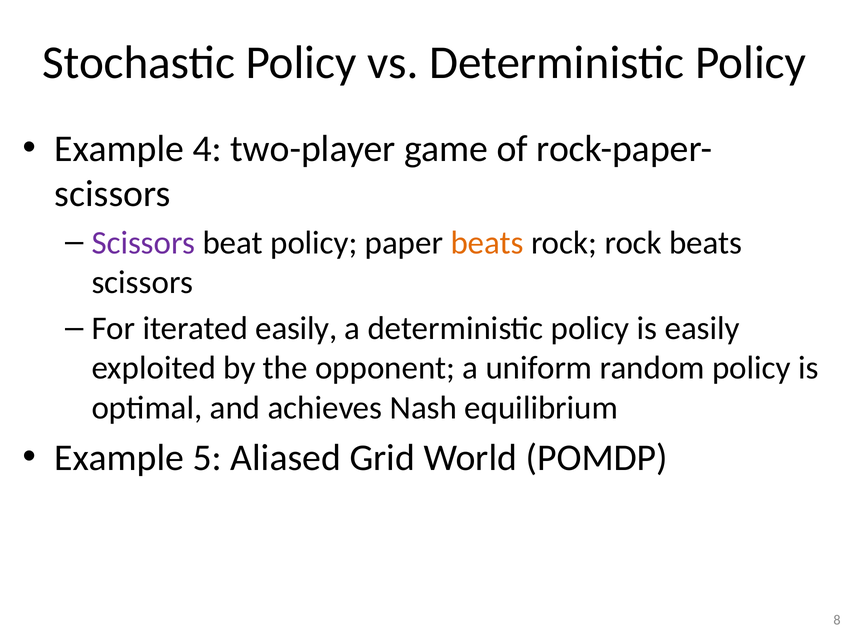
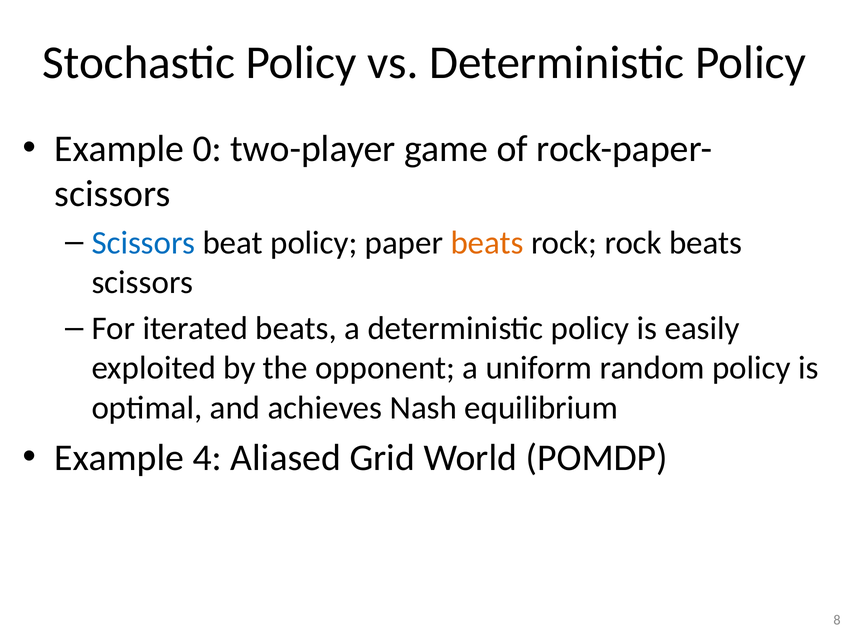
4: 4 -> 0
Scissors at (143, 243) colour: purple -> blue
iterated easily: easily -> beats
5: 5 -> 4
